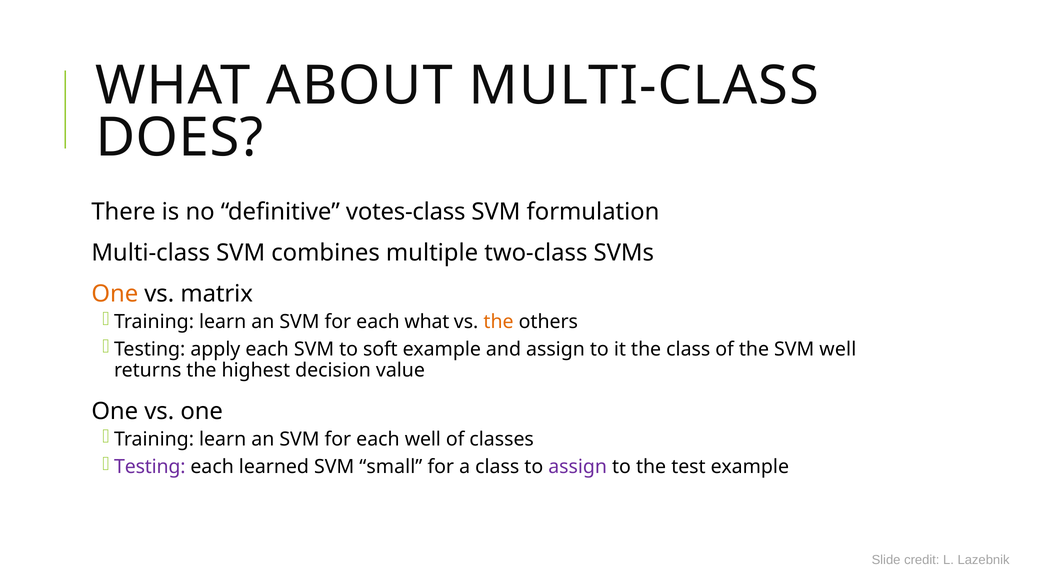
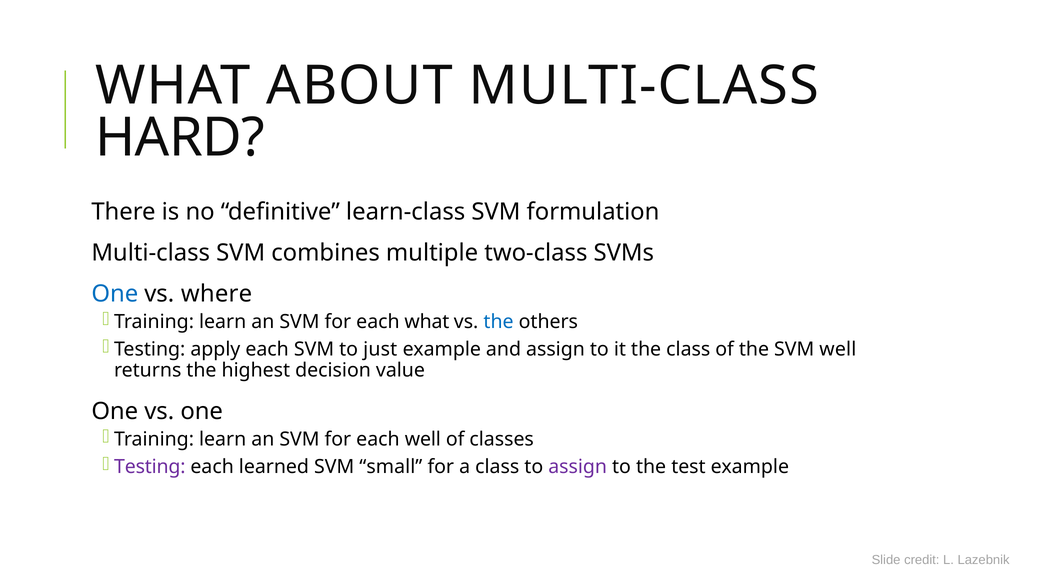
DOES: DOES -> HARD
votes-class: votes-class -> learn-class
One at (115, 294) colour: orange -> blue
matrix: matrix -> where
the at (499, 322) colour: orange -> blue
soft: soft -> just
